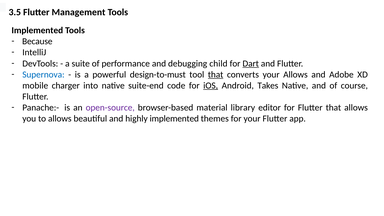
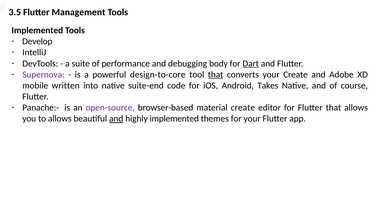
Because: Because -> Develop
child: child -> body
Supernova colour: blue -> purple
design-to-must: design-to-must -> design-to-core
your Allows: Allows -> Create
charger: charger -> written
iOS underline: present -> none
material library: library -> create
and at (116, 119) underline: none -> present
